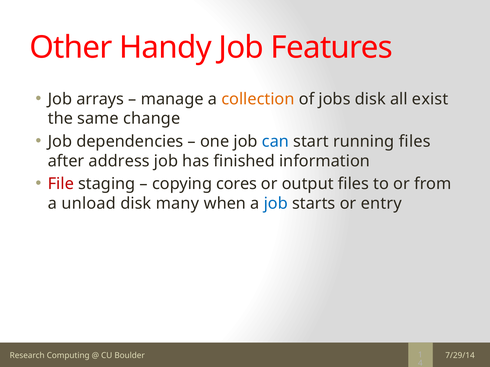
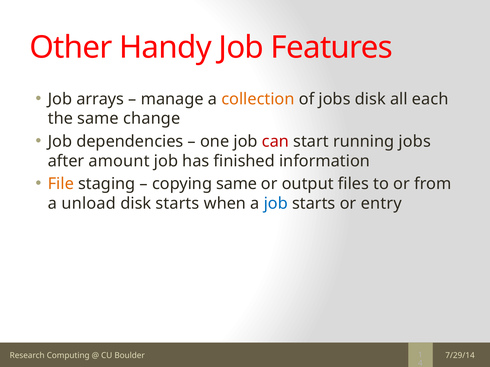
exist: exist -> each
can colour: blue -> red
running files: files -> jobs
address: address -> amount
File colour: red -> orange
copying cores: cores -> same
disk many: many -> starts
